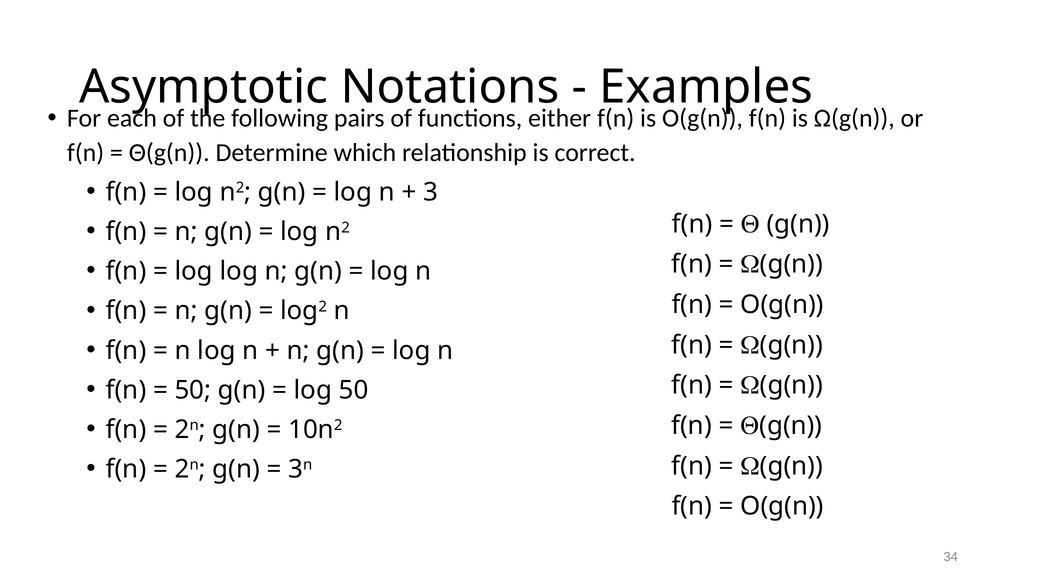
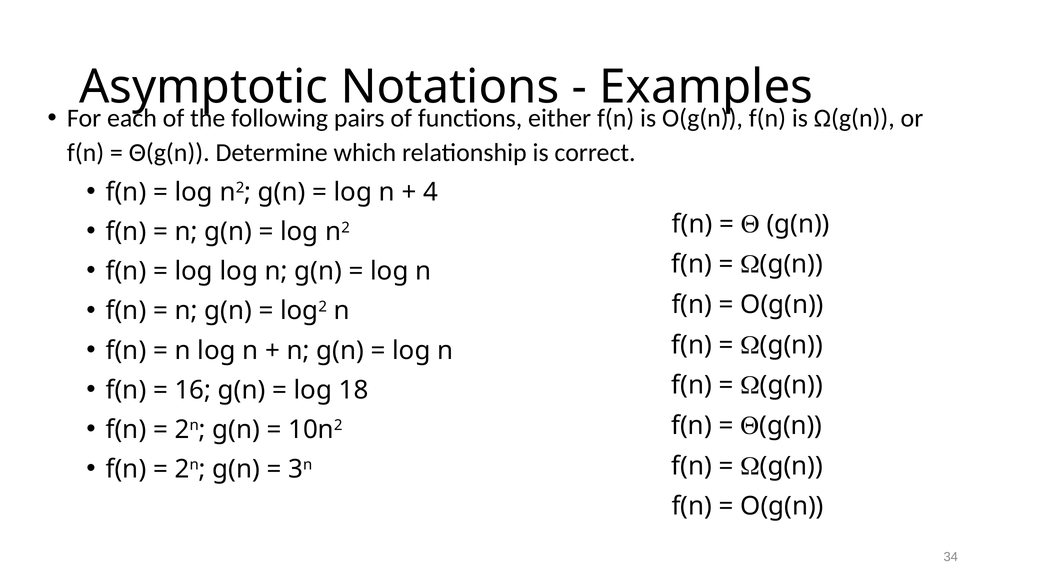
3: 3 -> 4
50 at (193, 390): 50 -> 16
log 50: 50 -> 18
